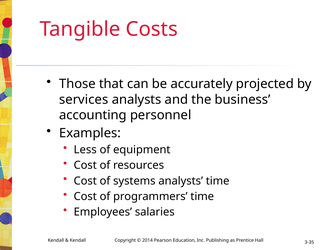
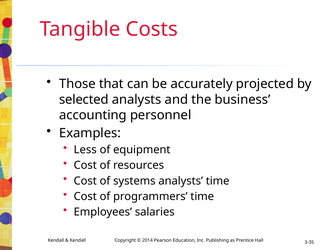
services: services -> selected
